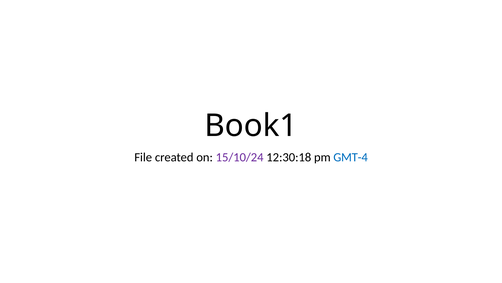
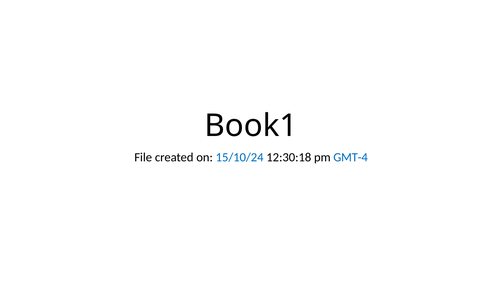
15/10/24 colour: purple -> blue
